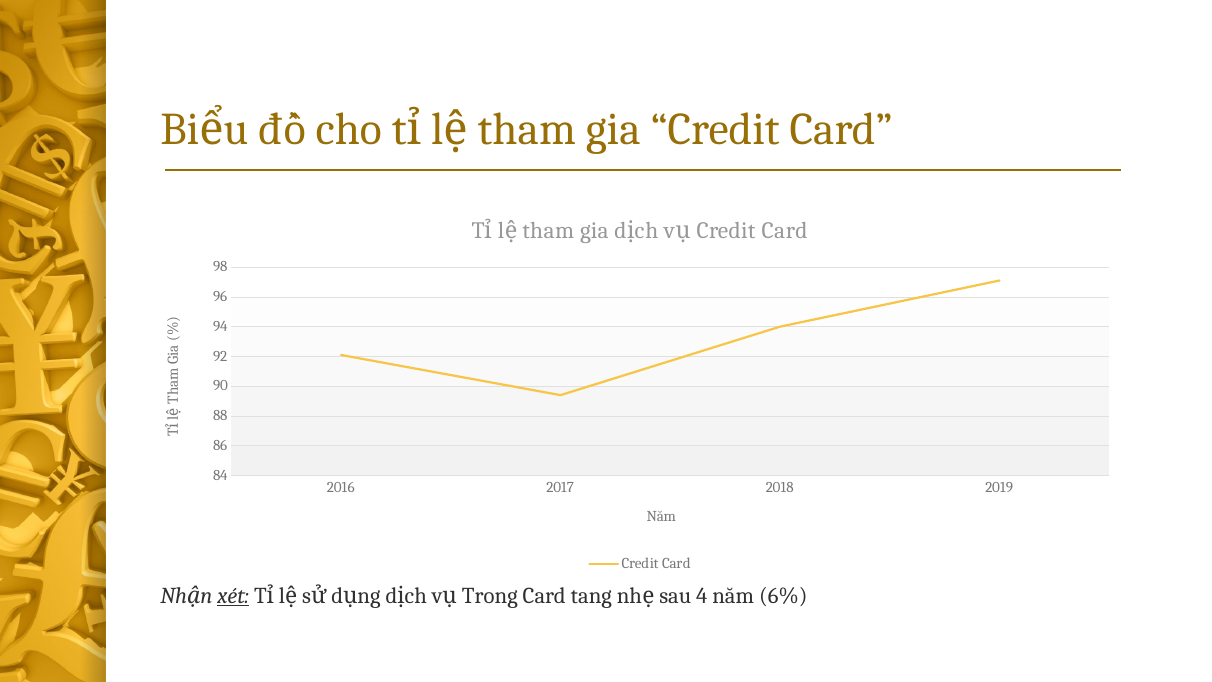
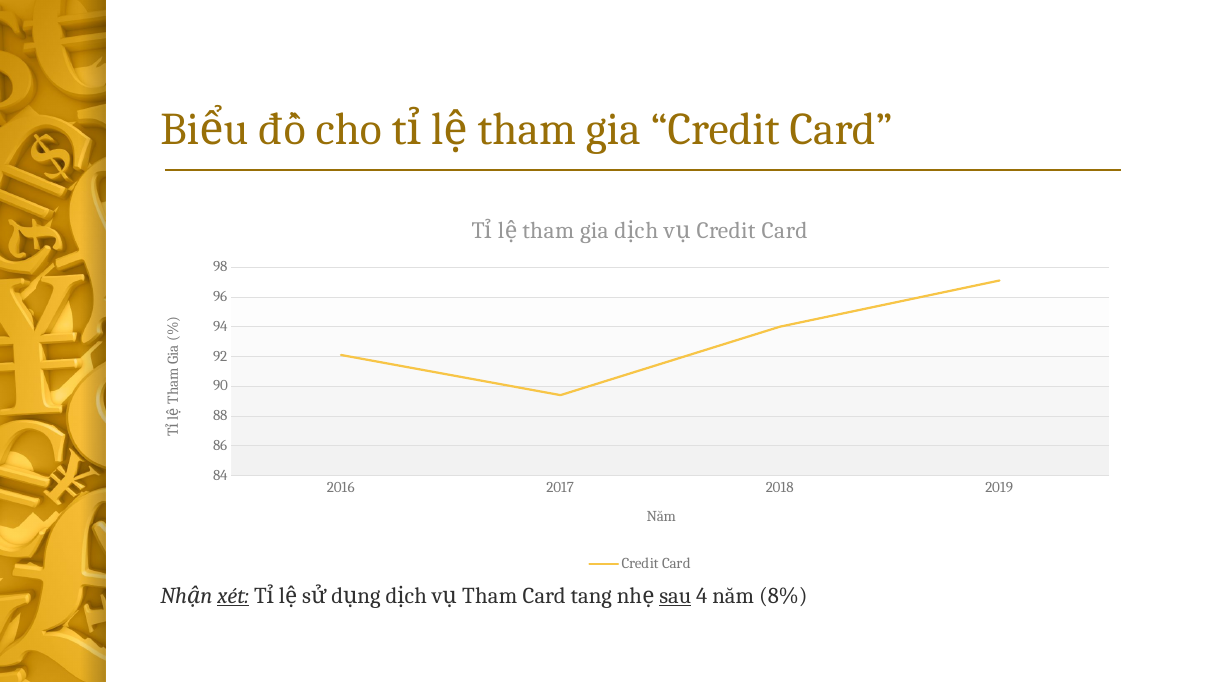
Trong at (490, 596): Trong -> Tham
sau underline: none -> present
6%: 6% -> 8%
